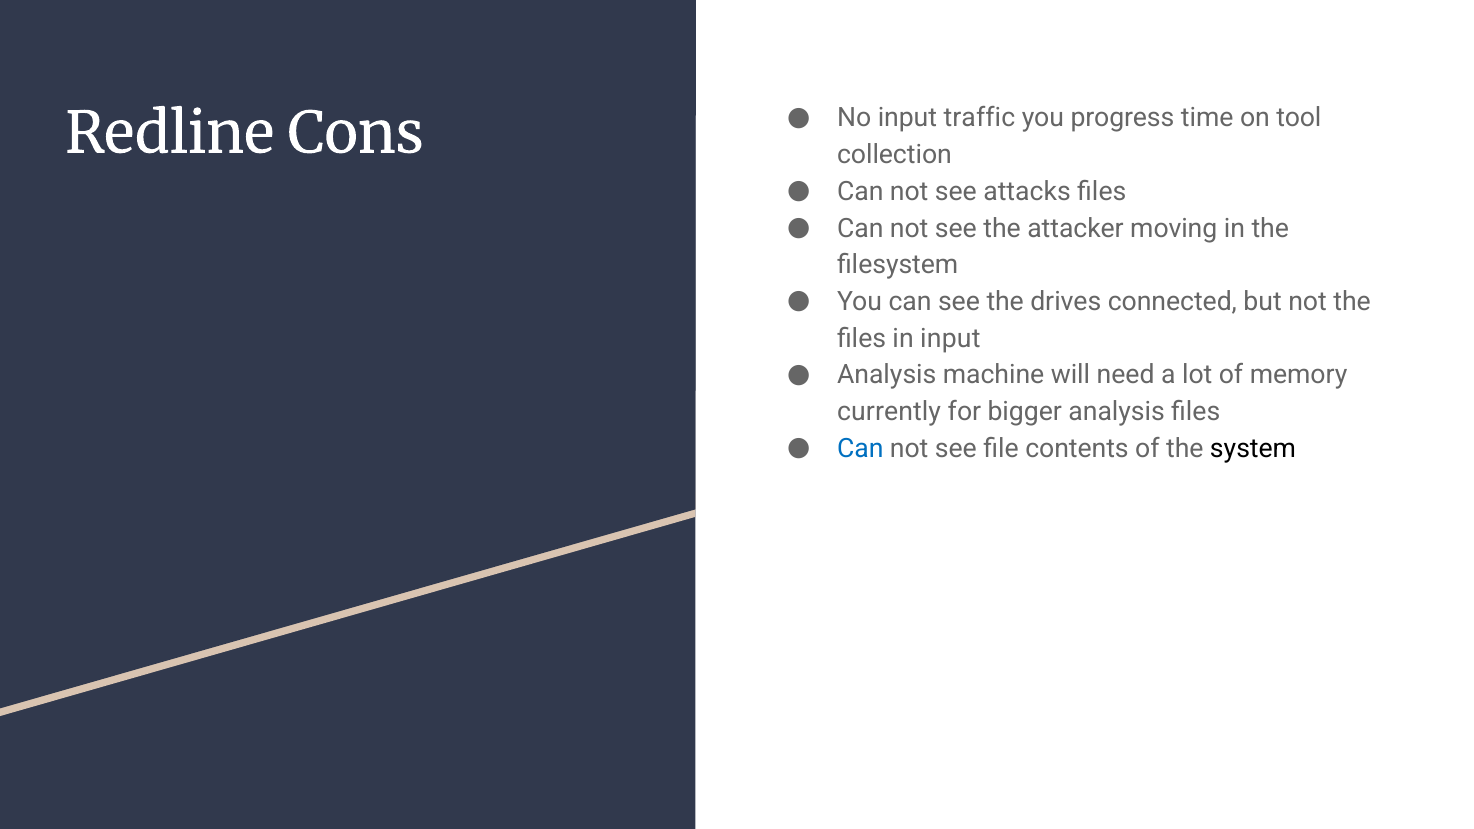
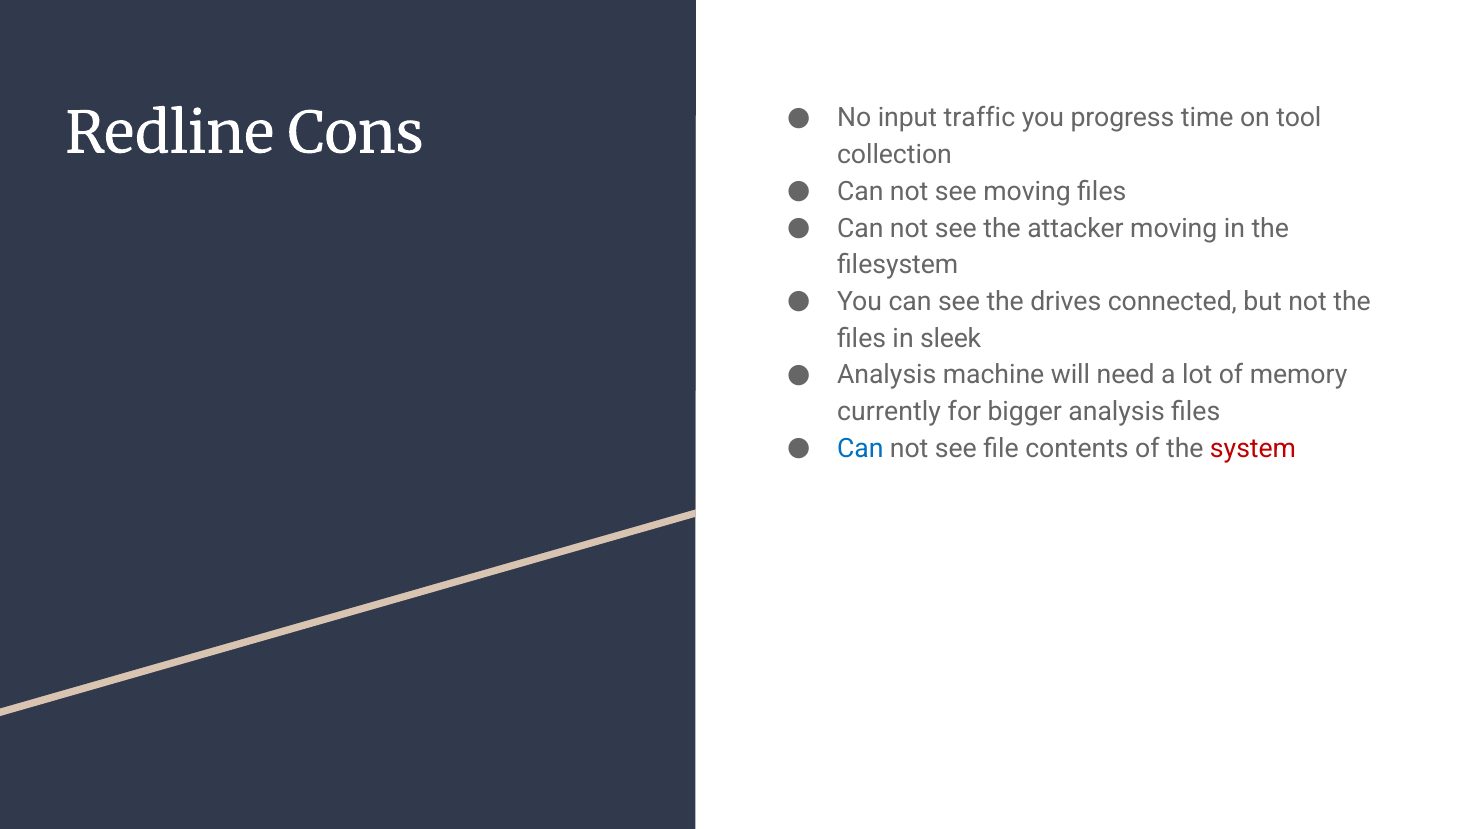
see attacks: attacks -> moving
in input: input -> sleek
system colour: black -> red
